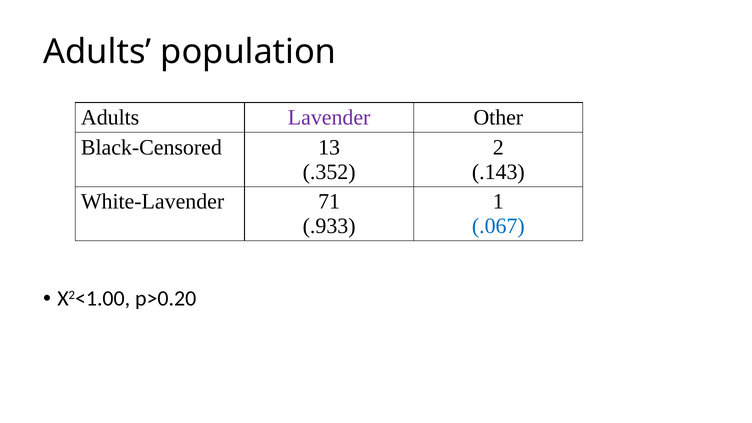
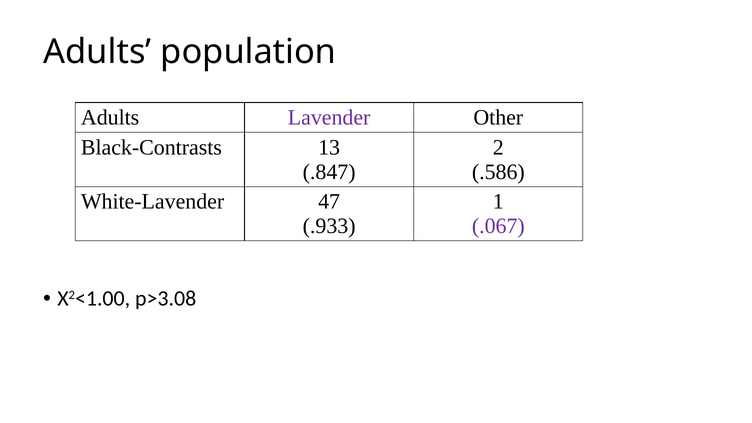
Black-Censored: Black-Censored -> Black-Contrasts
.352: .352 -> .847
.143: .143 -> .586
71: 71 -> 47
.067 colour: blue -> purple
p>0.20: p>0.20 -> p>3.08
